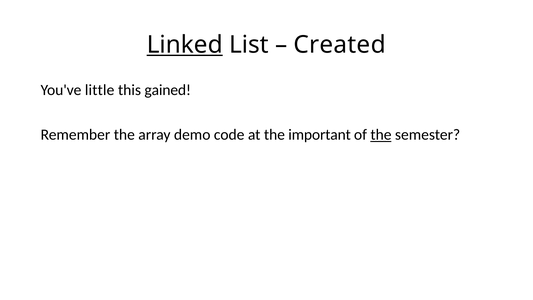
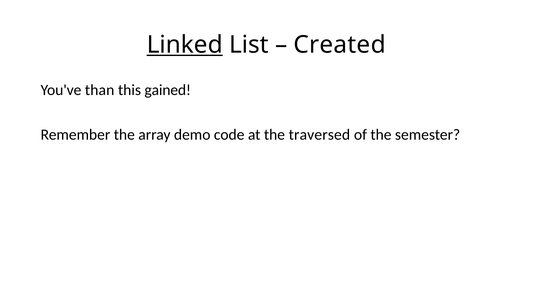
little: little -> than
important: important -> traversed
the at (381, 135) underline: present -> none
